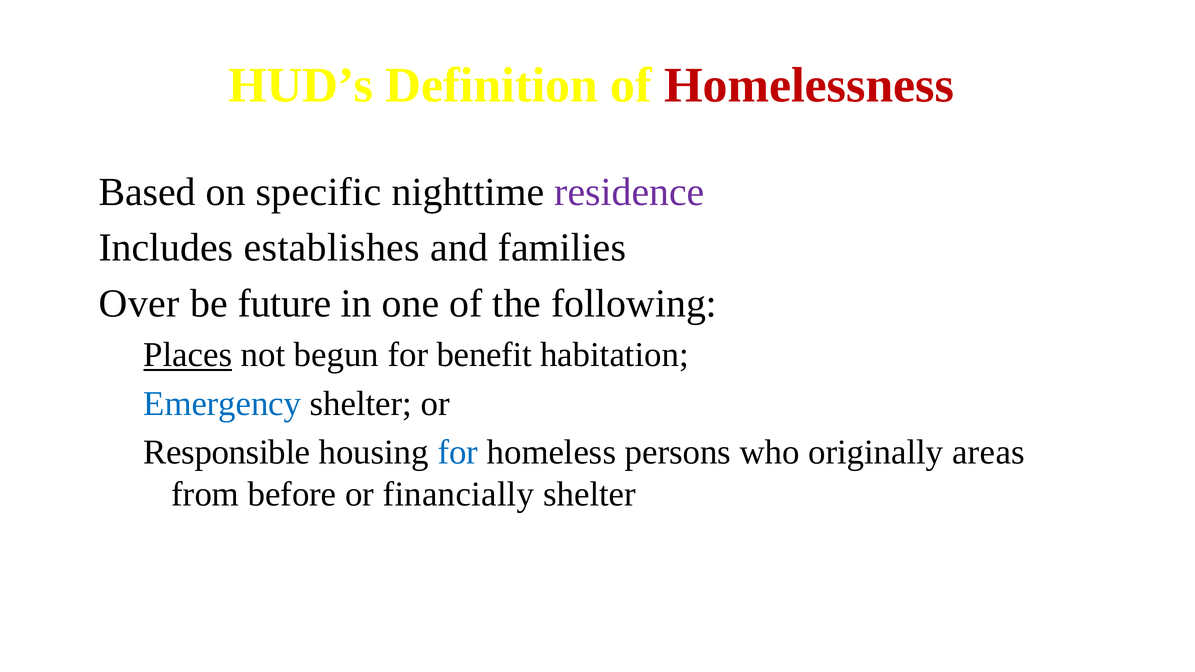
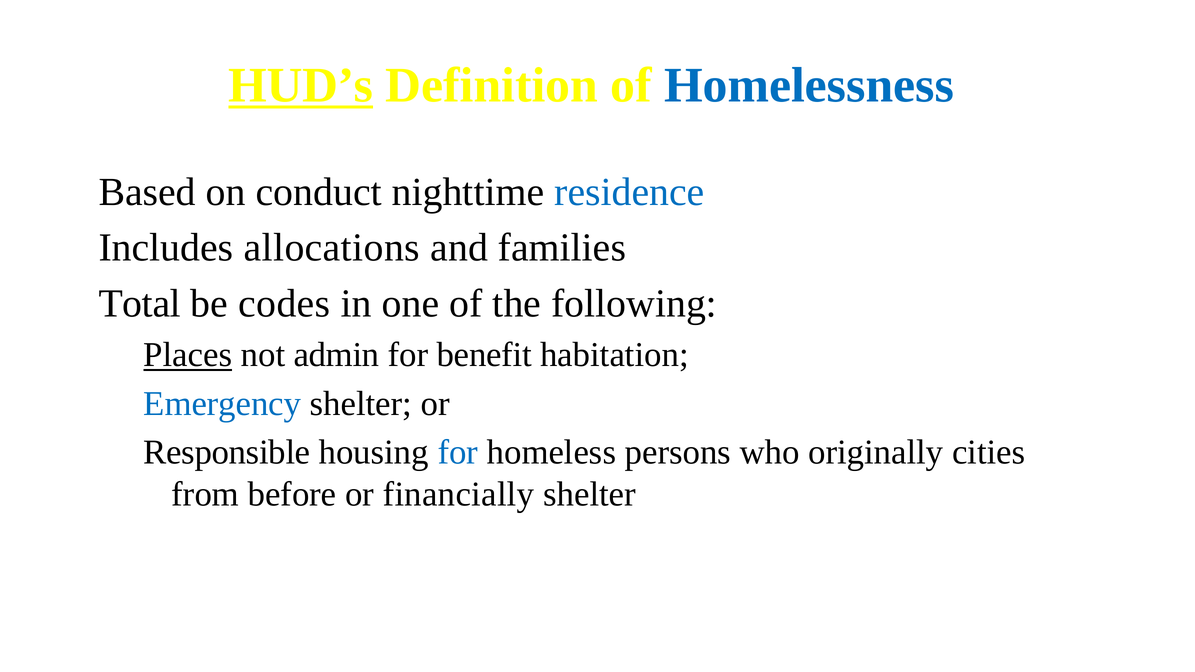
HUD’s underline: none -> present
Homelessness colour: red -> blue
specific: specific -> conduct
residence colour: purple -> blue
establishes: establishes -> allocations
Over: Over -> Total
future: future -> codes
begun: begun -> admin
areas: areas -> cities
